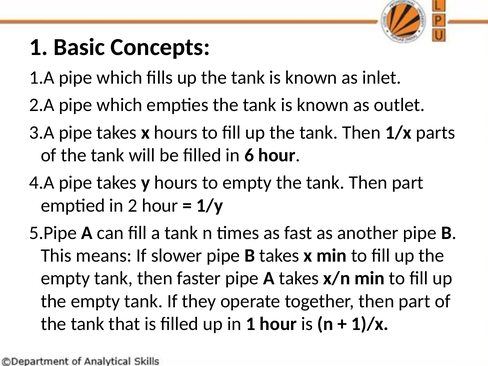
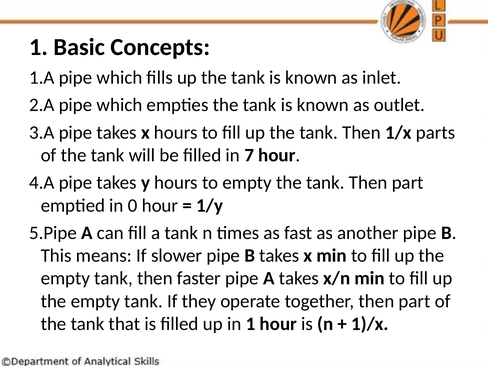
6: 6 -> 7
2: 2 -> 0
